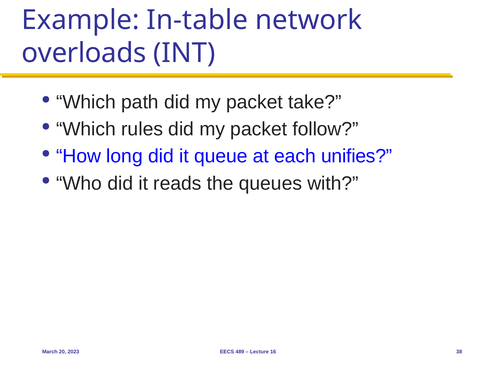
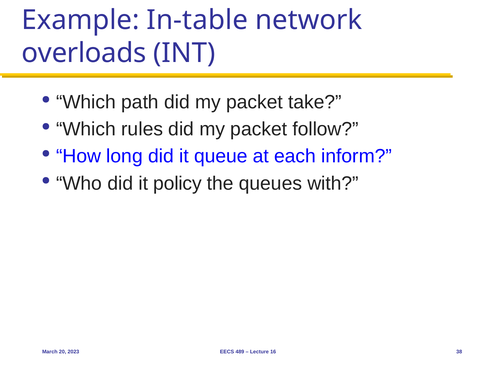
unifies: unifies -> inform
reads: reads -> policy
